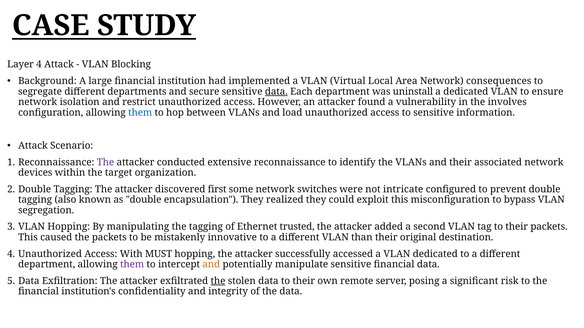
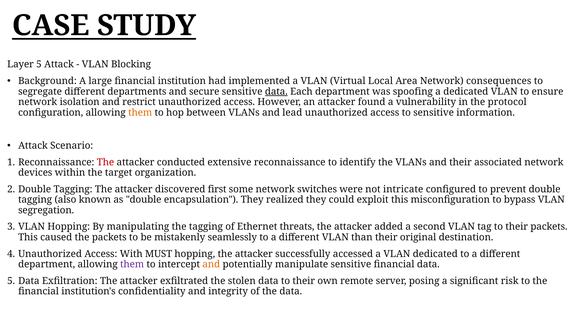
Layer 4: 4 -> 5
uninstall: uninstall -> spoofing
involves: involves -> protocol
them at (140, 113) colour: blue -> orange
load: load -> lead
The at (106, 162) colour: purple -> red
trusted: trusted -> threats
innovative: innovative -> seamlessly
the at (218, 281) underline: present -> none
